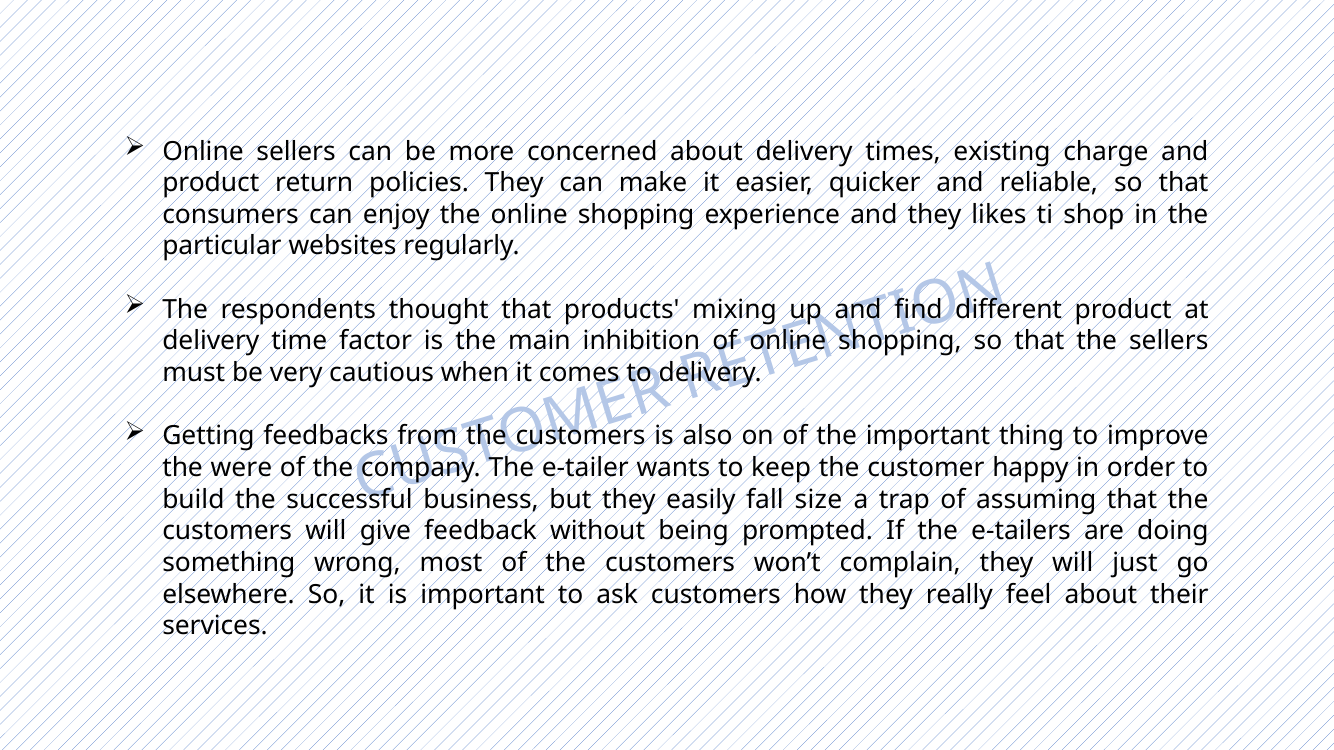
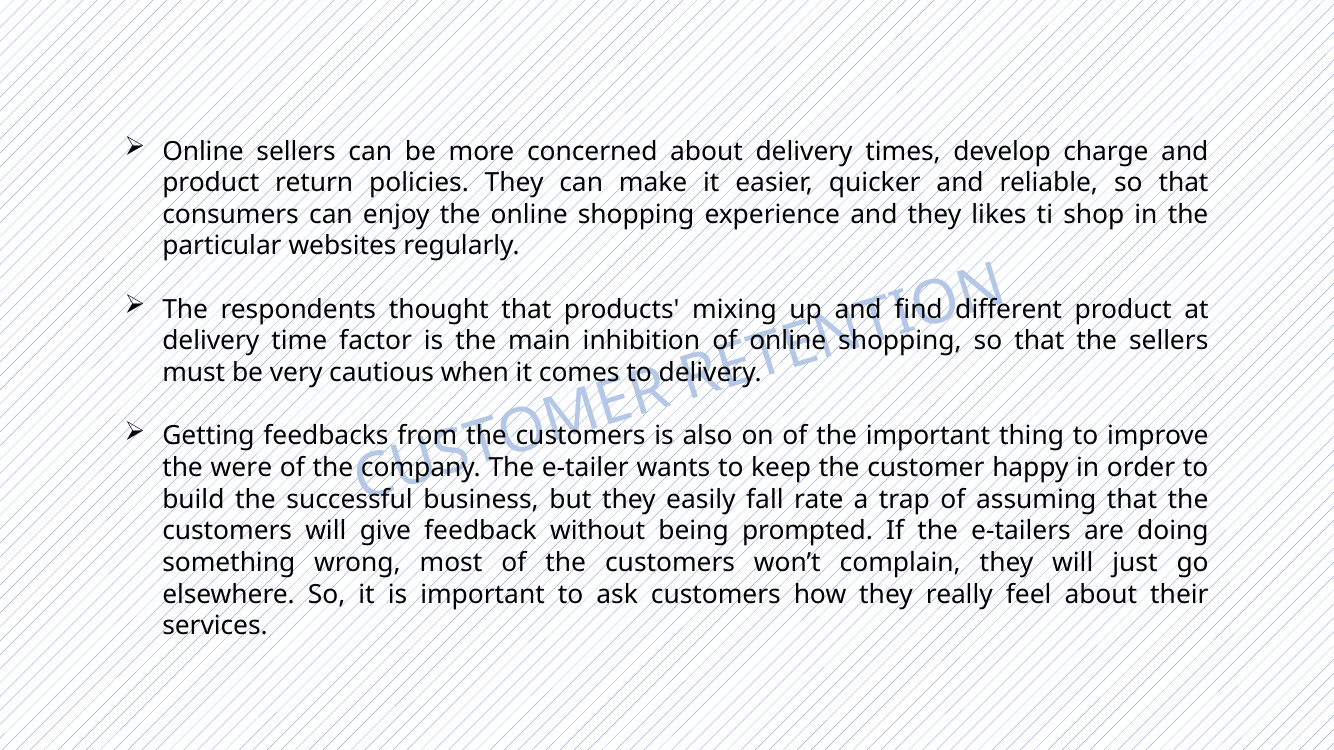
existing: existing -> develop
size: size -> rate
